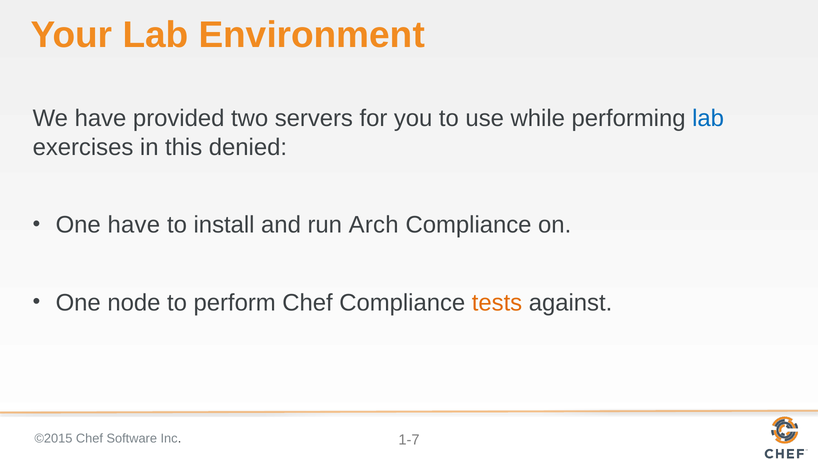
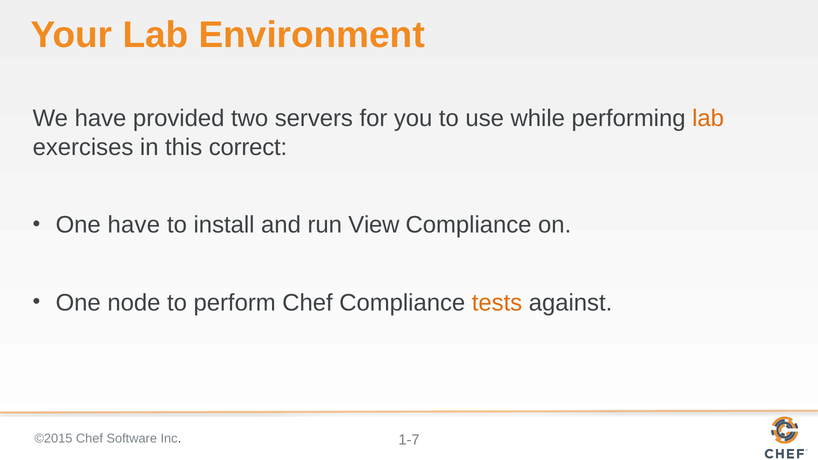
lab at (708, 119) colour: blue -> orange
denied: denied -> correct
Arch: Arch -> View
